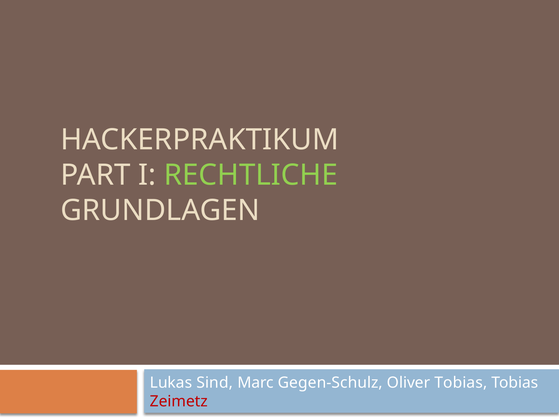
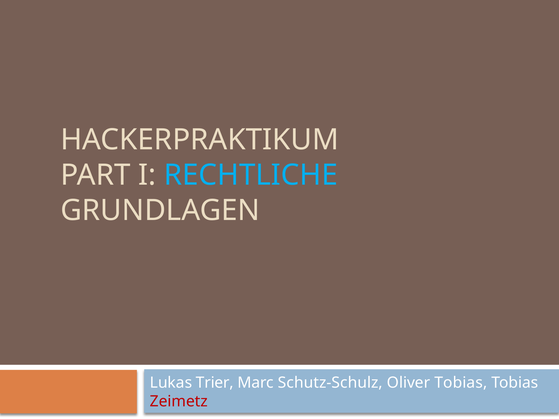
RECHTLICHE colour: light green -> light blue
Sind: Sind -> Trier
Gegen-Schulz: Gegen-Schulz -> Schutz-Schulz
